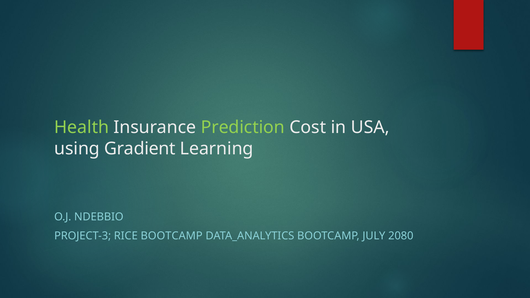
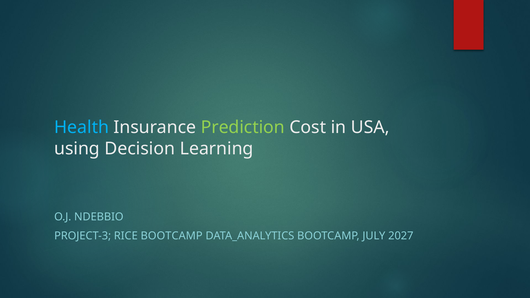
Health colour: light green -> light blue
Gradient: Gradient -> Decision
2080: 2080 -> 2027
